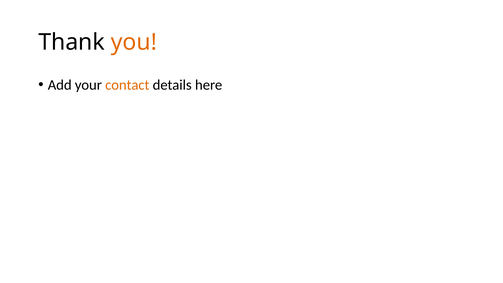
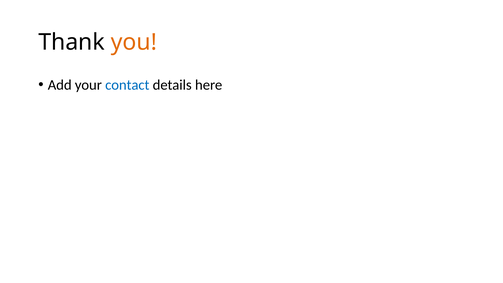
contact colour: orange -> blue
